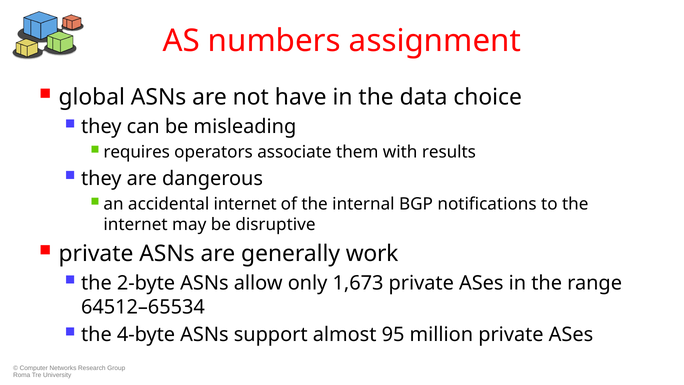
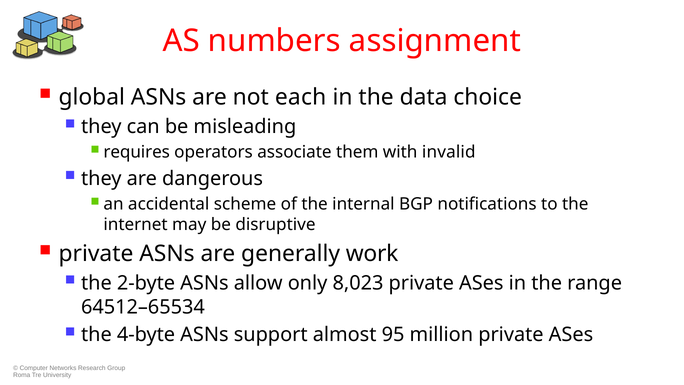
have: have -> each
results: results -> invalid
accidental internet: internet -> scheme
1,673: 1,673 -> 8,023
